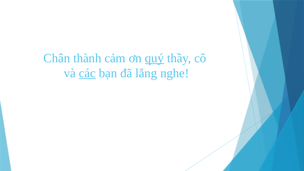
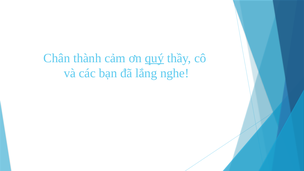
các underline: present -> none
